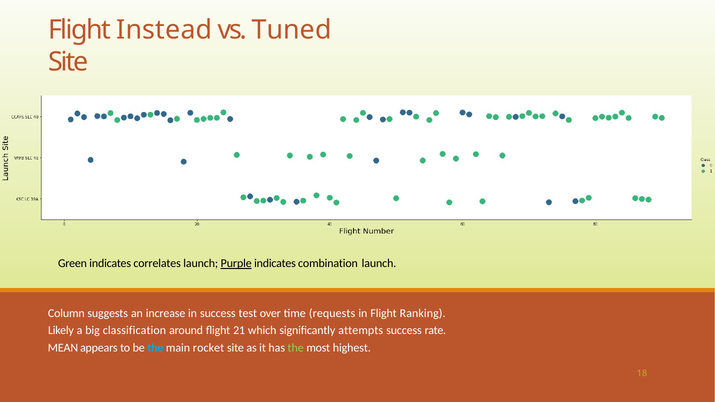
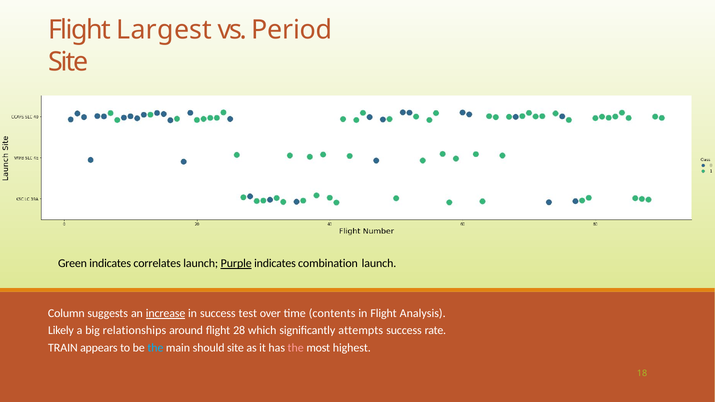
Instead: Instead -> Largest
Tuned: Tuned -> Period
increase underline: none -> present
requests: requests -> contents
Ranking: Ranking -> Analysis
classification: classification -> relationships
21: 21 -> 28
MEAN: MEAN -> TRAIN
rocket: rocket -> should
the at (296, 348) colour: light green -> pink
